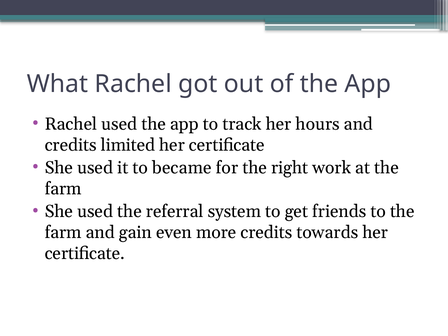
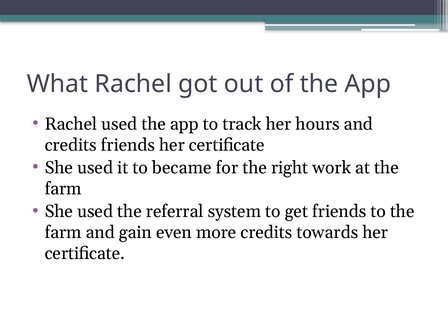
credits limited: limited -> friends
